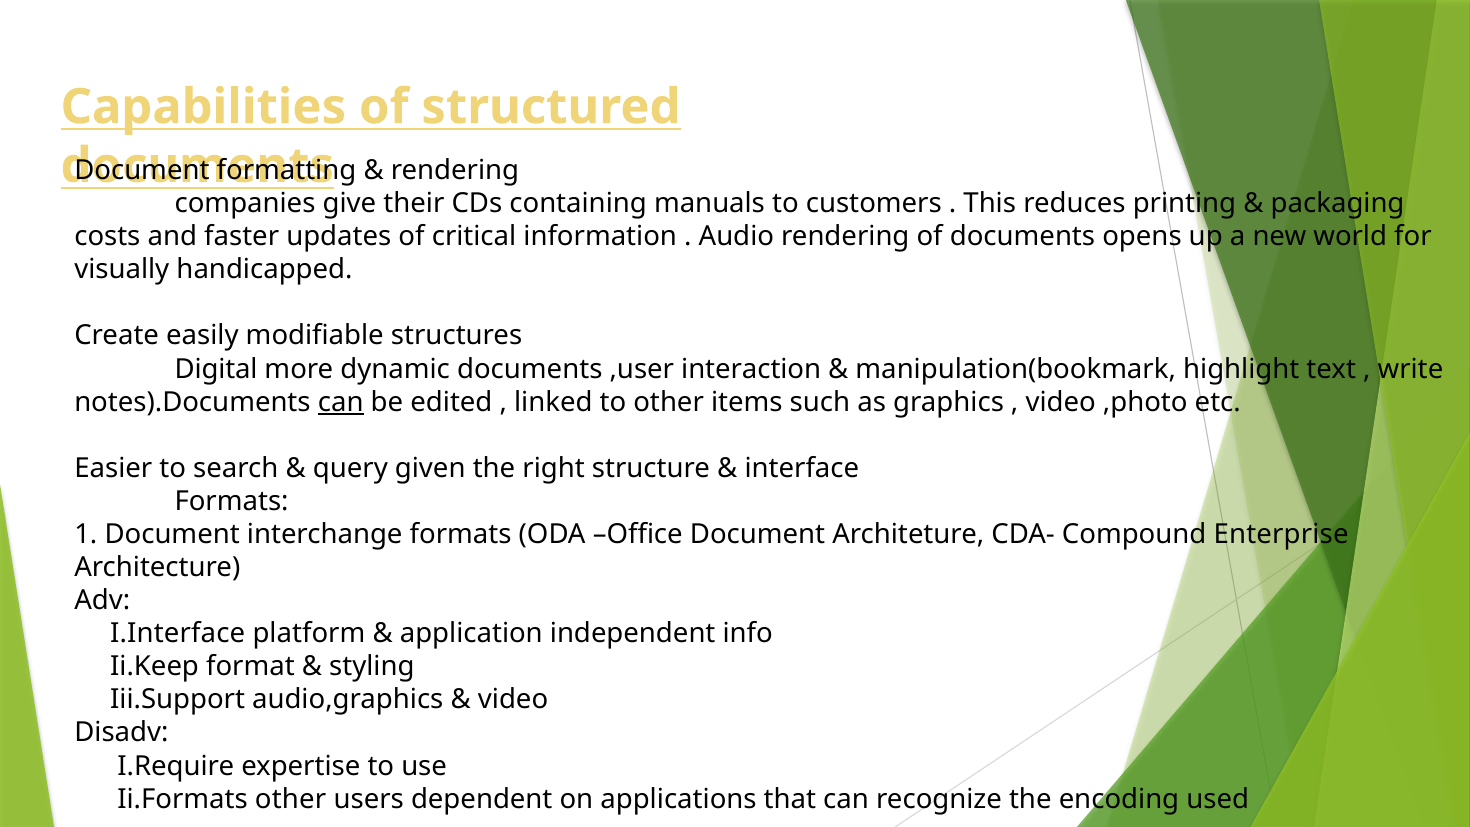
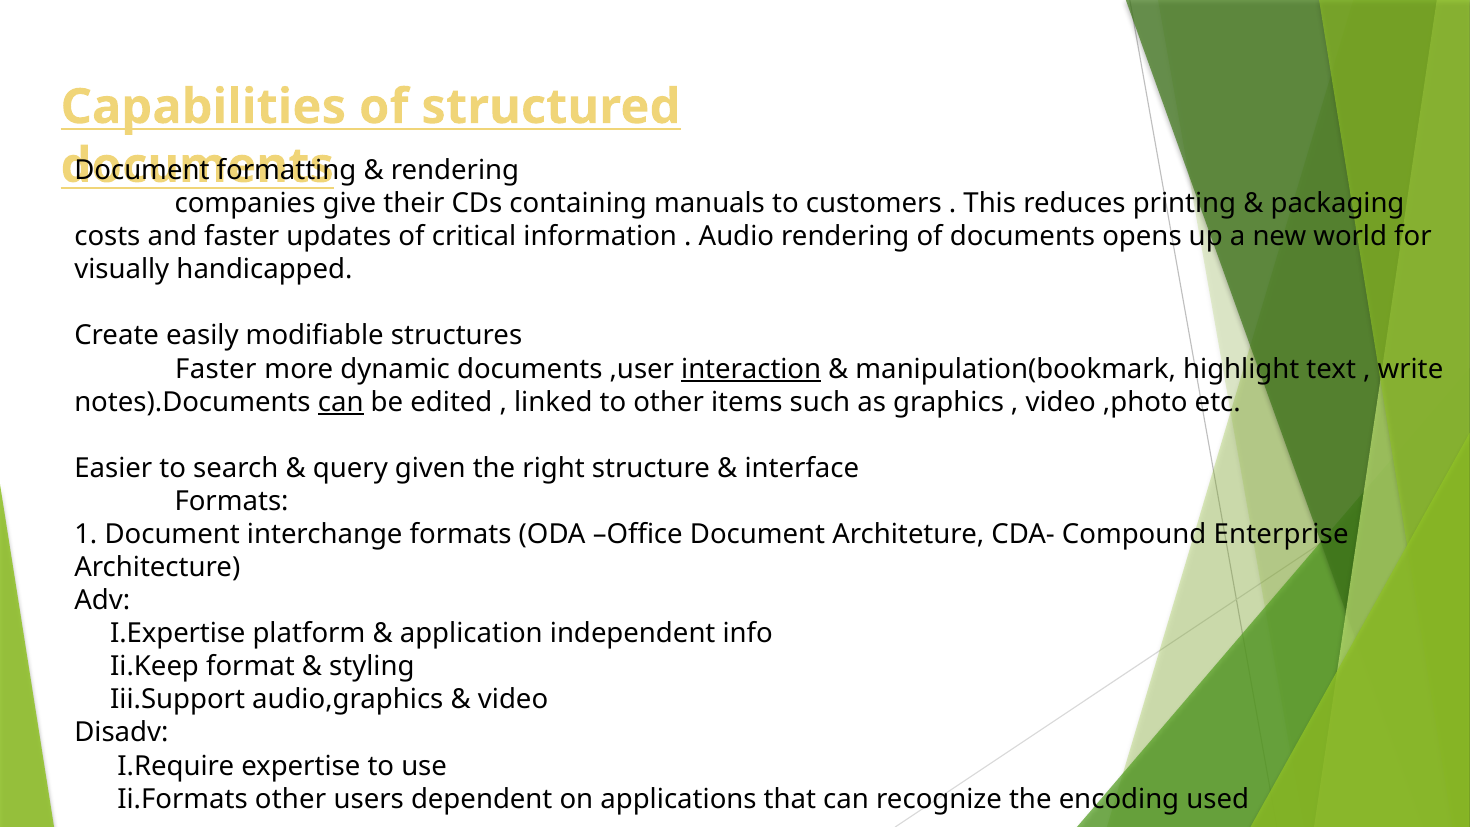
Digital at (216, 369): Digital -> Faster
interaction underline: none -> present
I.Interface: I.Interface -> I.Expertise
